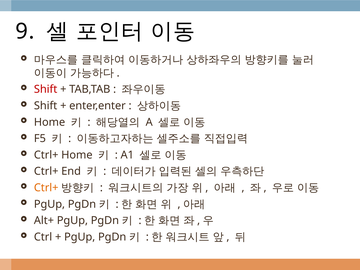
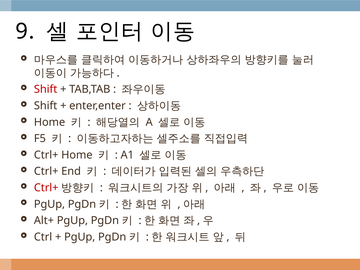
Ctrl+ at (46, 188) colour: orange -> red
